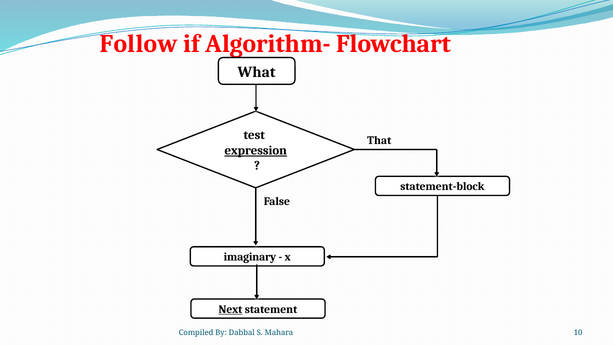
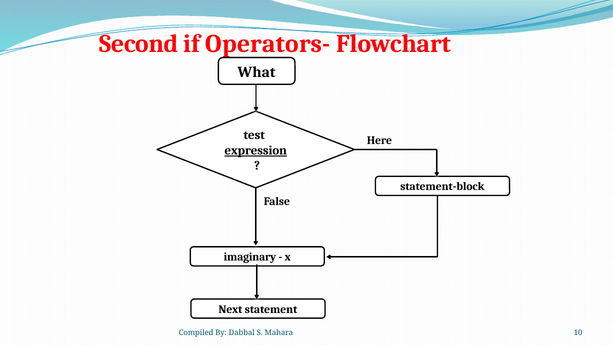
Follow: Follow -> Second
Algorithm-: Algorithm- -> Operators-
That: That -> Here
Next underline: present -> none
